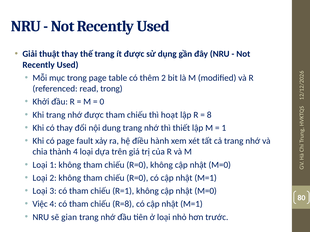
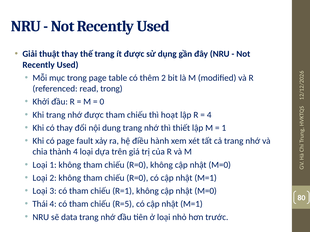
8 at (209, 115): 8 -> 4
Việc: Việc -> Thái
R=8: R=8 -> R=5
gian: gian -> data
